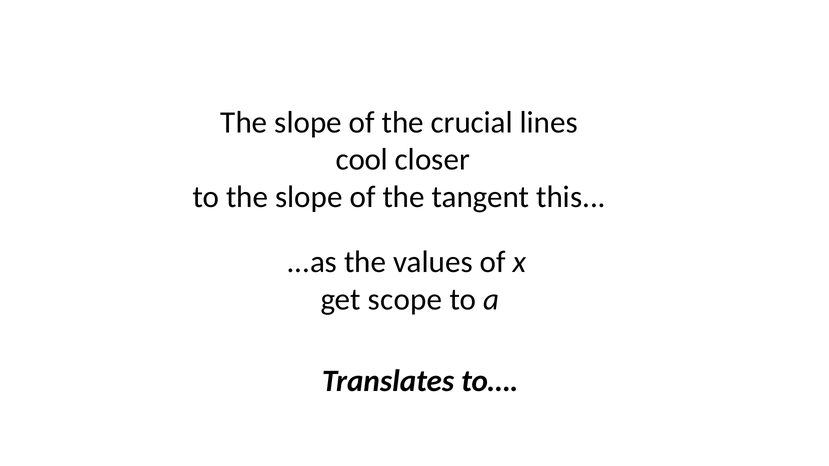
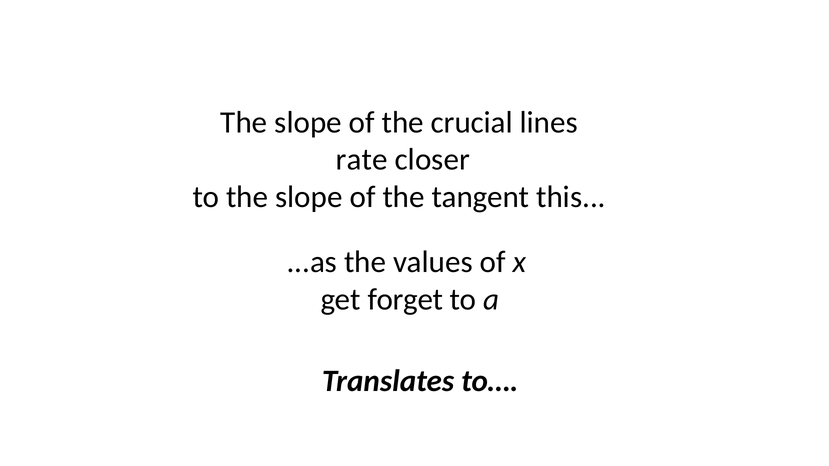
cool: cool -> rate
scope: scope -> forget
